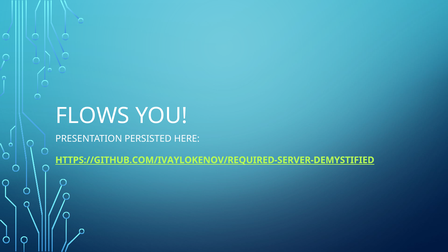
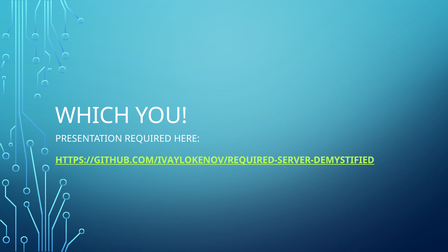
FLOWS: FLOWS -> WHICH
PERSISTED: PERSISTED -> REQUIRED
